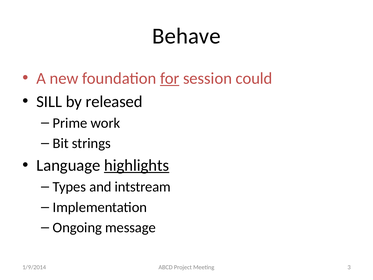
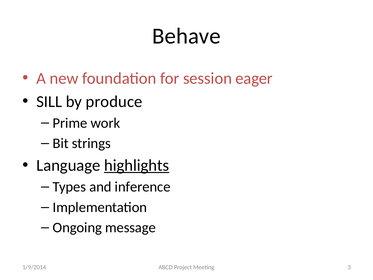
for underline: present -> none
could: could -> eager
released: released -> produce
intstream: intstream -> inference
